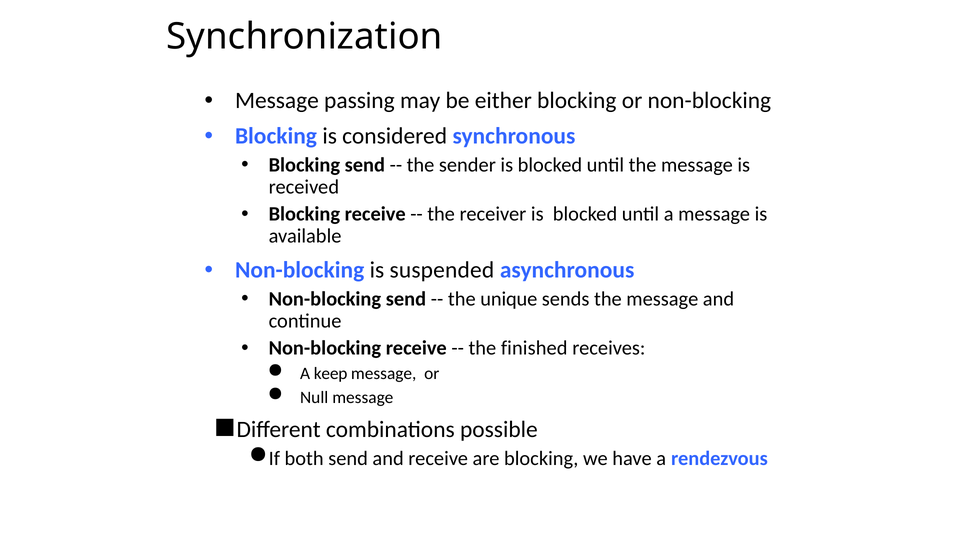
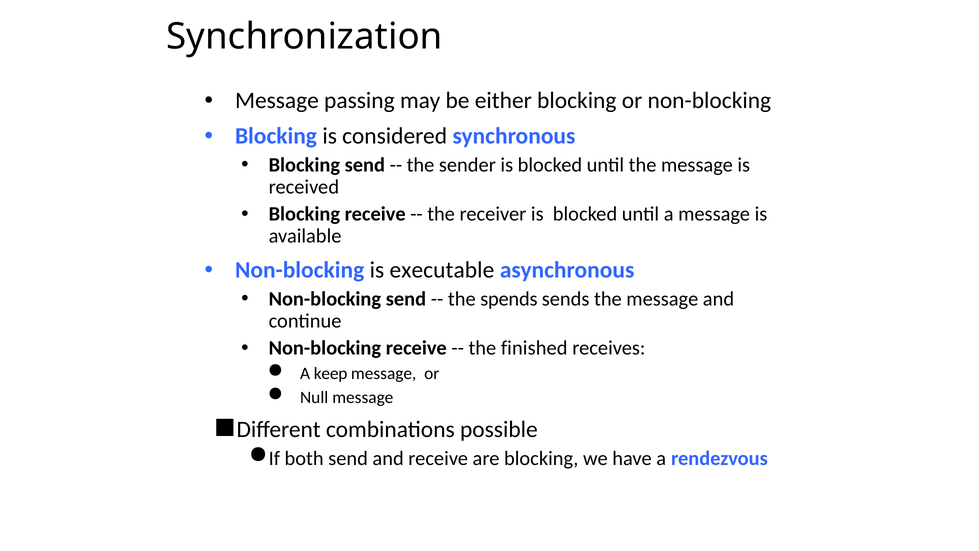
suspended: suspended -> executable
unique: unique -> spends
